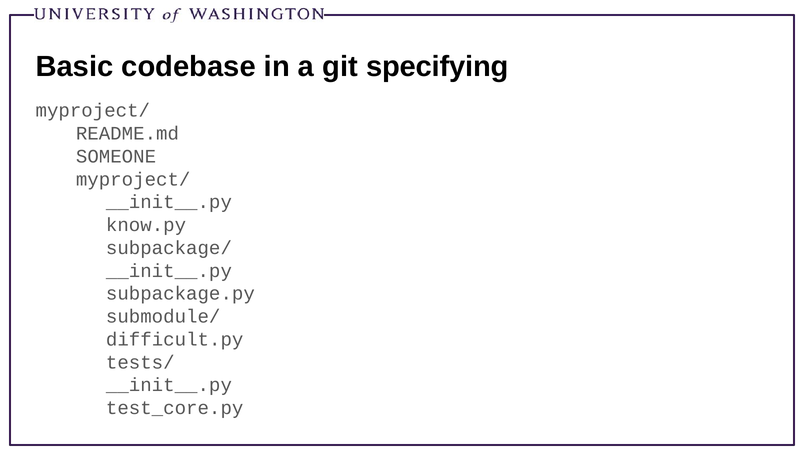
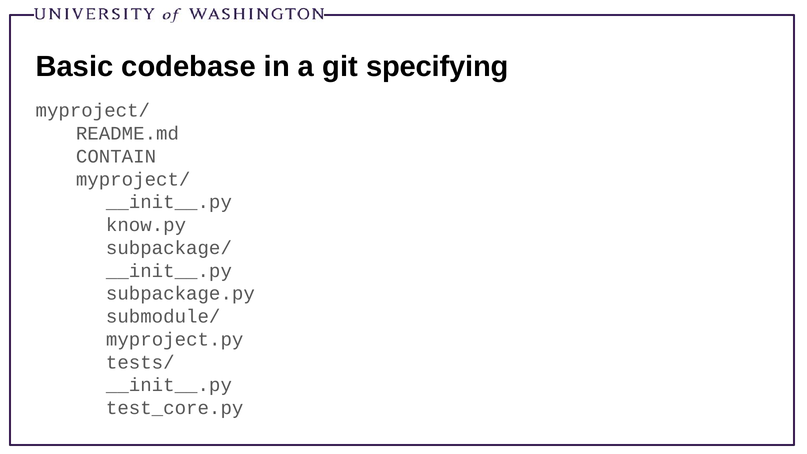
SOMEONE: SOMEONE -> CONTAIN
difficult.py: difficult.py -> myproject.py
